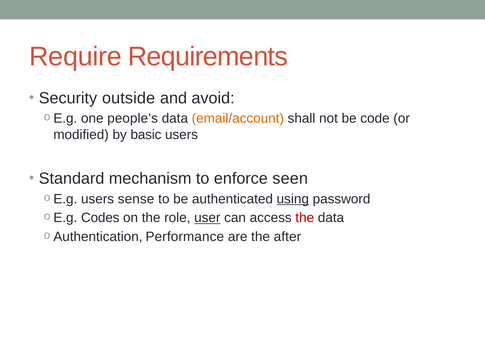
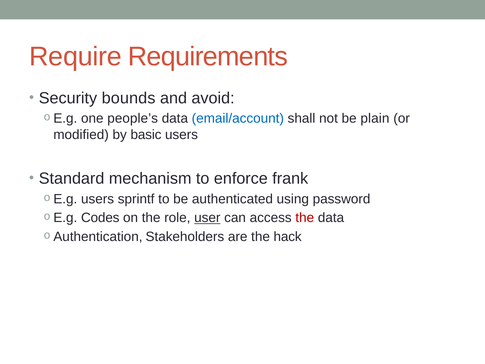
outside: outside -> bounds
email/account colour: orange -> blue
code: code -> plain
seen: seen -> frank
sense: sense -> sprintf
using underline: present -> none
Performance: Performance -> Stakeholders
after: after -> hack
